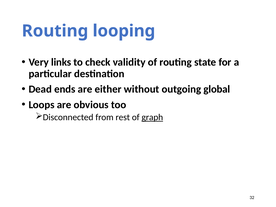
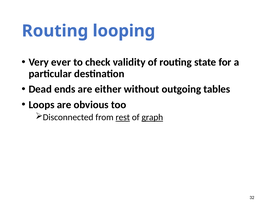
links: links -> ever
global: global -> tables
rest underline: none -> present
